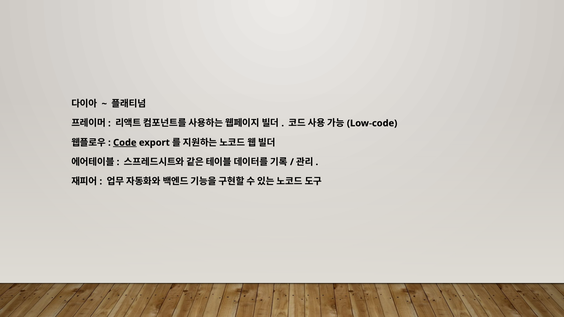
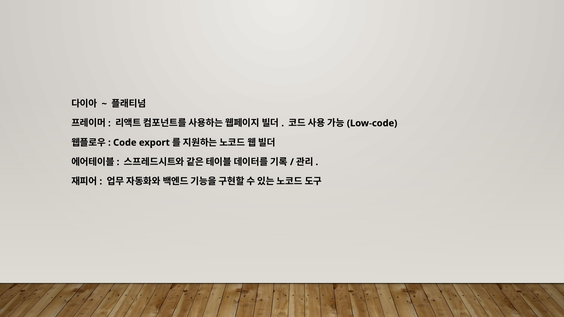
Code underline: present -> none
